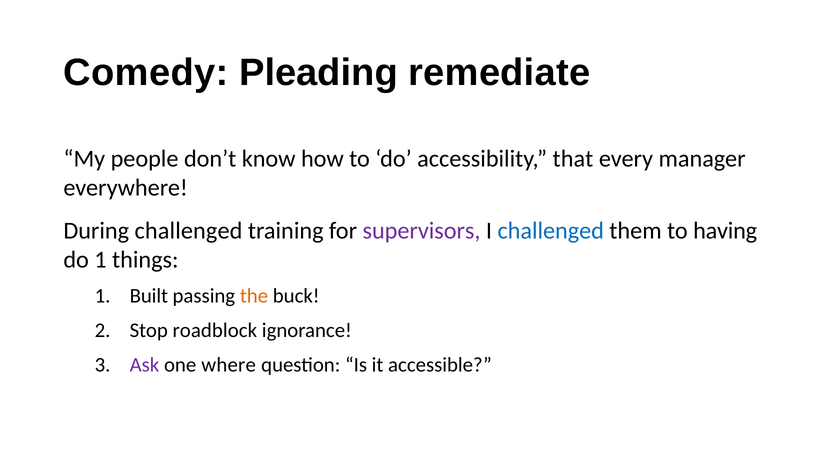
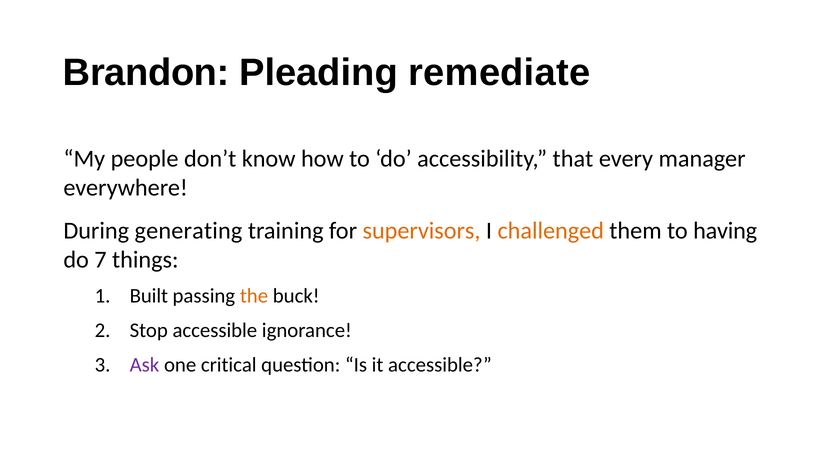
Comedy: Comedy -> Brandon
During challenged: challenged -> generating
supervisors colour: purple -> orange
challenged at (551, 231) colour: blue -> orange
do 1: 1 -> 7
Stop roadblock: roadblock -> accessible
where: where -> critical
